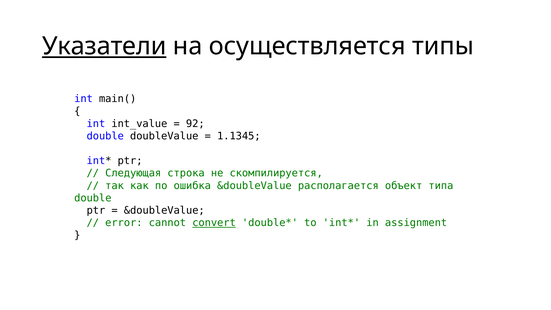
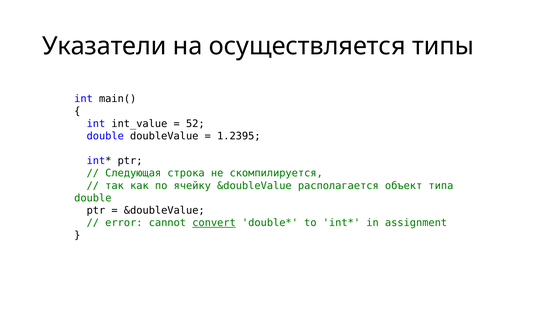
Указатели underline: present -> none
92: 92 -> 52
1.1345: 1.1345 -> 1.2395
ошибка: ошибка -> ячейку
